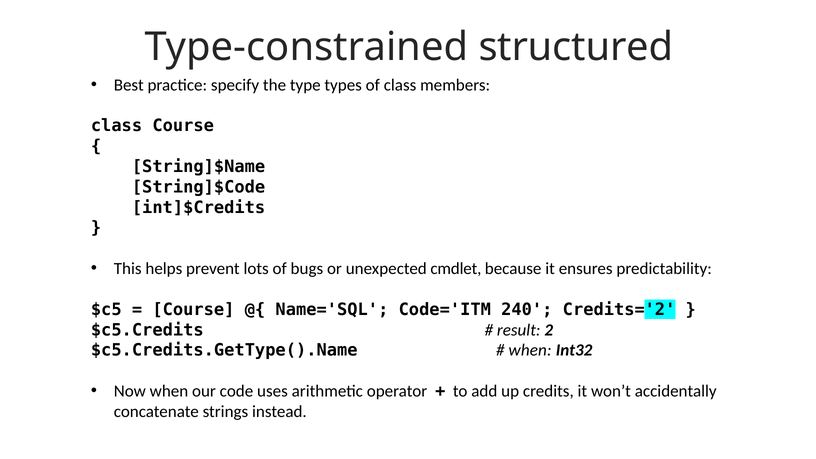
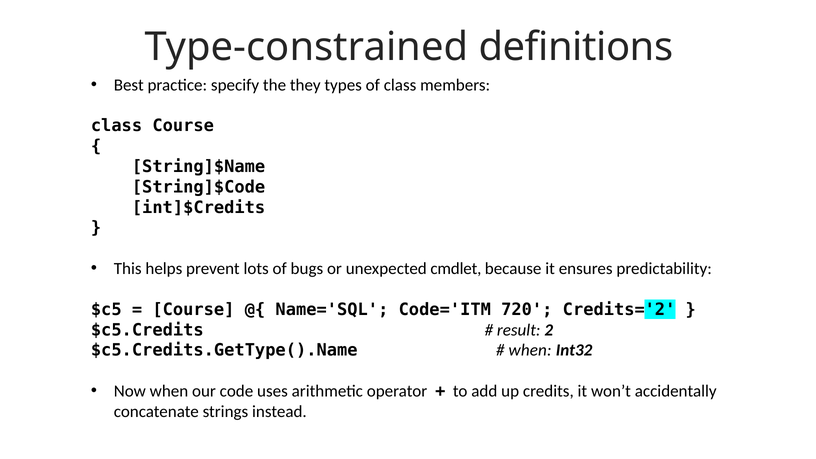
structured: structured -> definitions
type: type -> they
240: 240 -> 720
